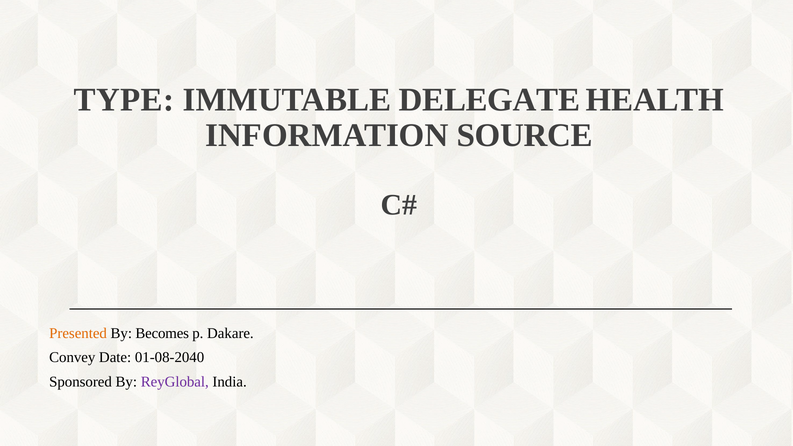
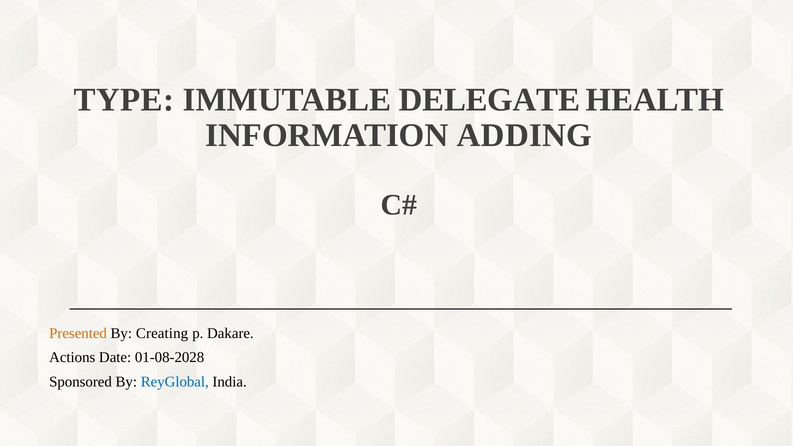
SOURCE: SOURCE -> ADDING
Becomes: Becomes -> Creating
Convey: Convey -> Actions
01-08-2040: 01-08-2040 -> 01-08-2028
ReyGlobal colour: purple -> blue
